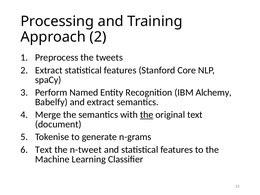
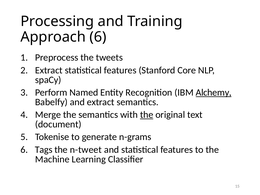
Approach 2: 2 -> 6
Alchemy underline: none -> present
Text at (44, 150): Text -> Tags
